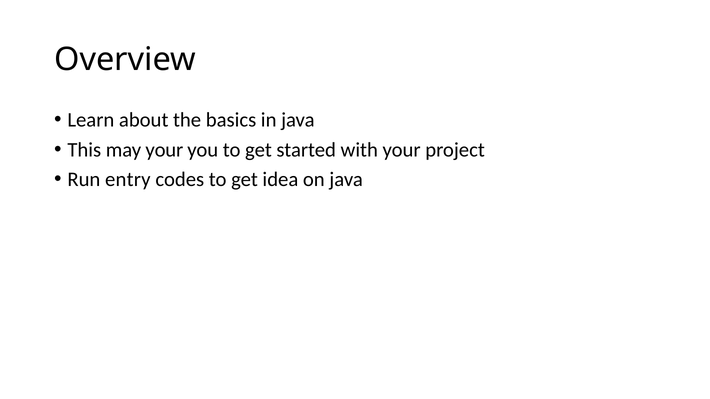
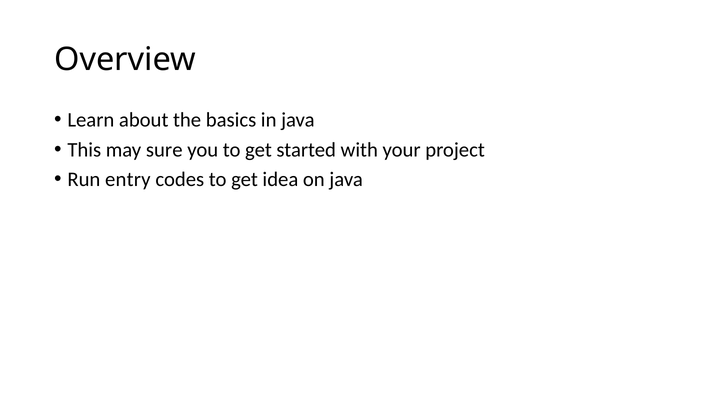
may your: your -> sure
